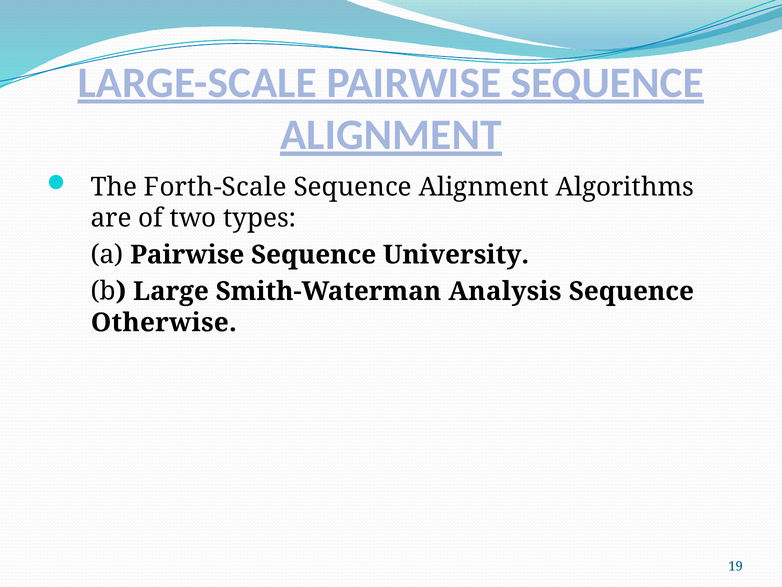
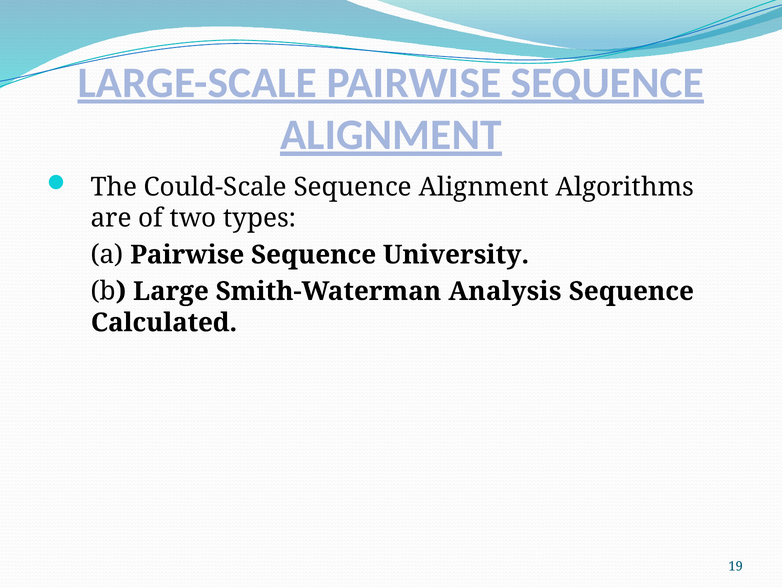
Forth-Scale: Forth-Scale -> Could-Scale
Otherwise: Otherwise -> Calculated
